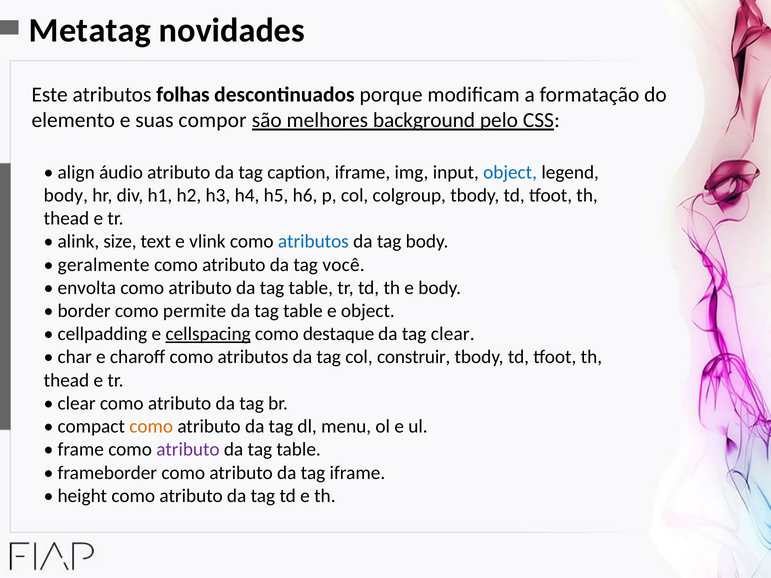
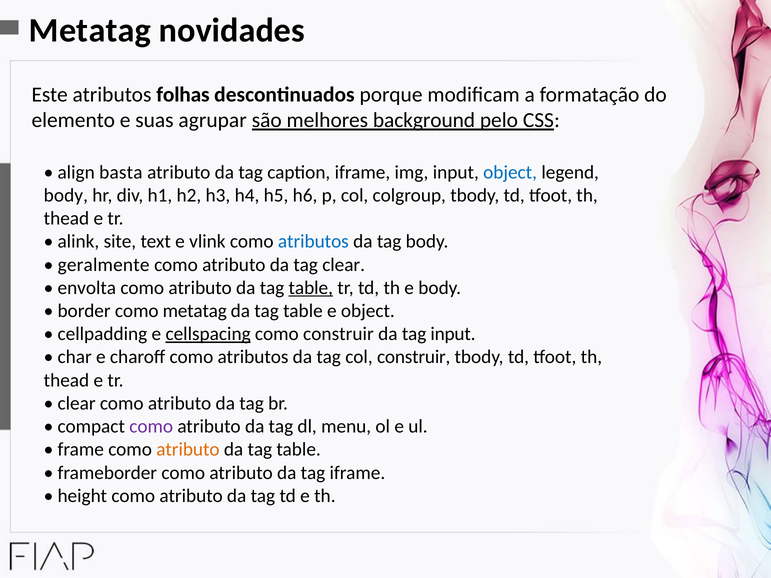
compor: compor -> agrupar
áudio: áudio -> basta
size: size -> site
tag você: você -> clear
table at (311, 288) underline: none -> present
como permite: permite -> metatag
como destaque: destaque -> construir
tag clear: clear -> input
como at (151, 427) colour: orange -> purple
atributo at (188, 450) colour: purple -> orange
